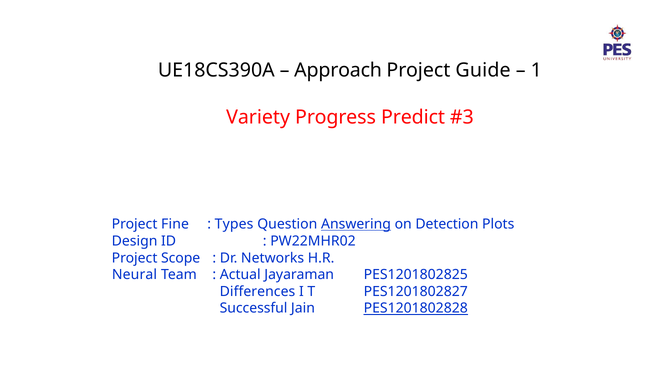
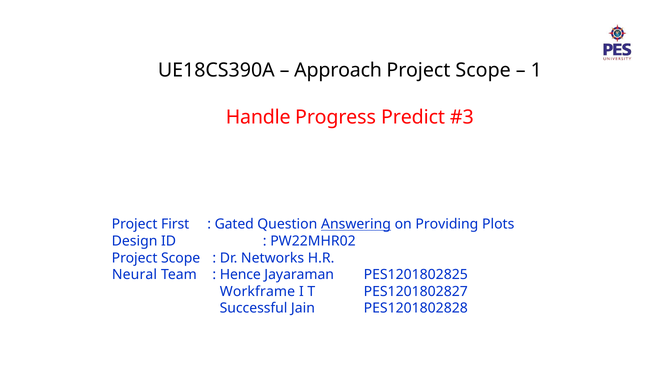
Guide at (483, 70): Guide -> Scope
Variety: Variety -> Handle
Fine: Fine -> First
Types: Types -> Gated
Detection: Detection -> Providing
Actual: Actual -> Hence
Differences: Differences -> Workframe
PES1201802828 underline: present -> none
